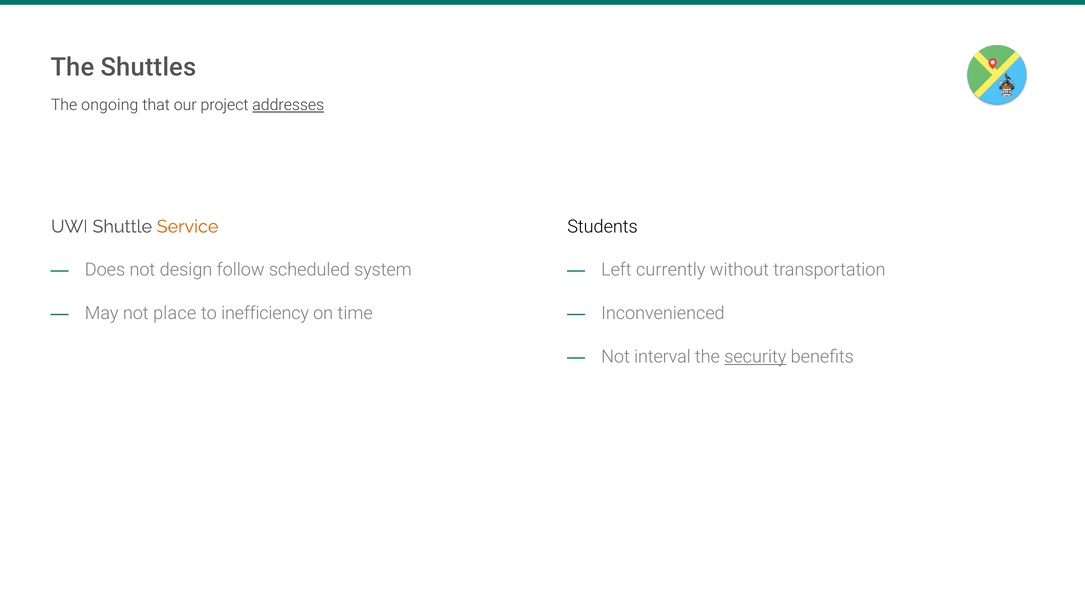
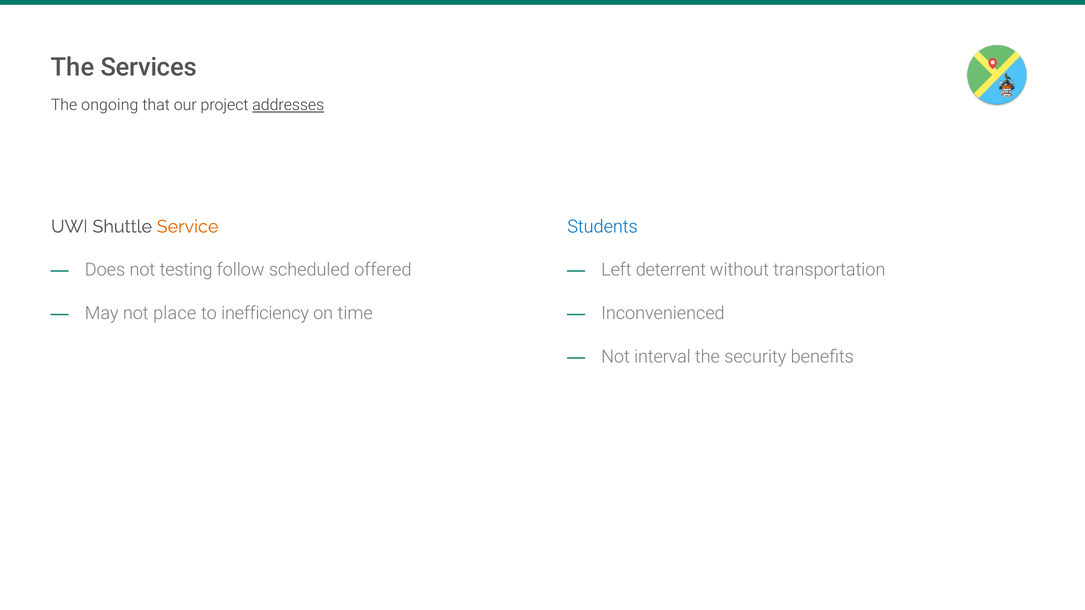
Shuttles: Shuttles -> Services
Students colour: black -> blue
design: design -> testing
system: system -> offered
currently: currently -> deterrent
security underline: present -> none
